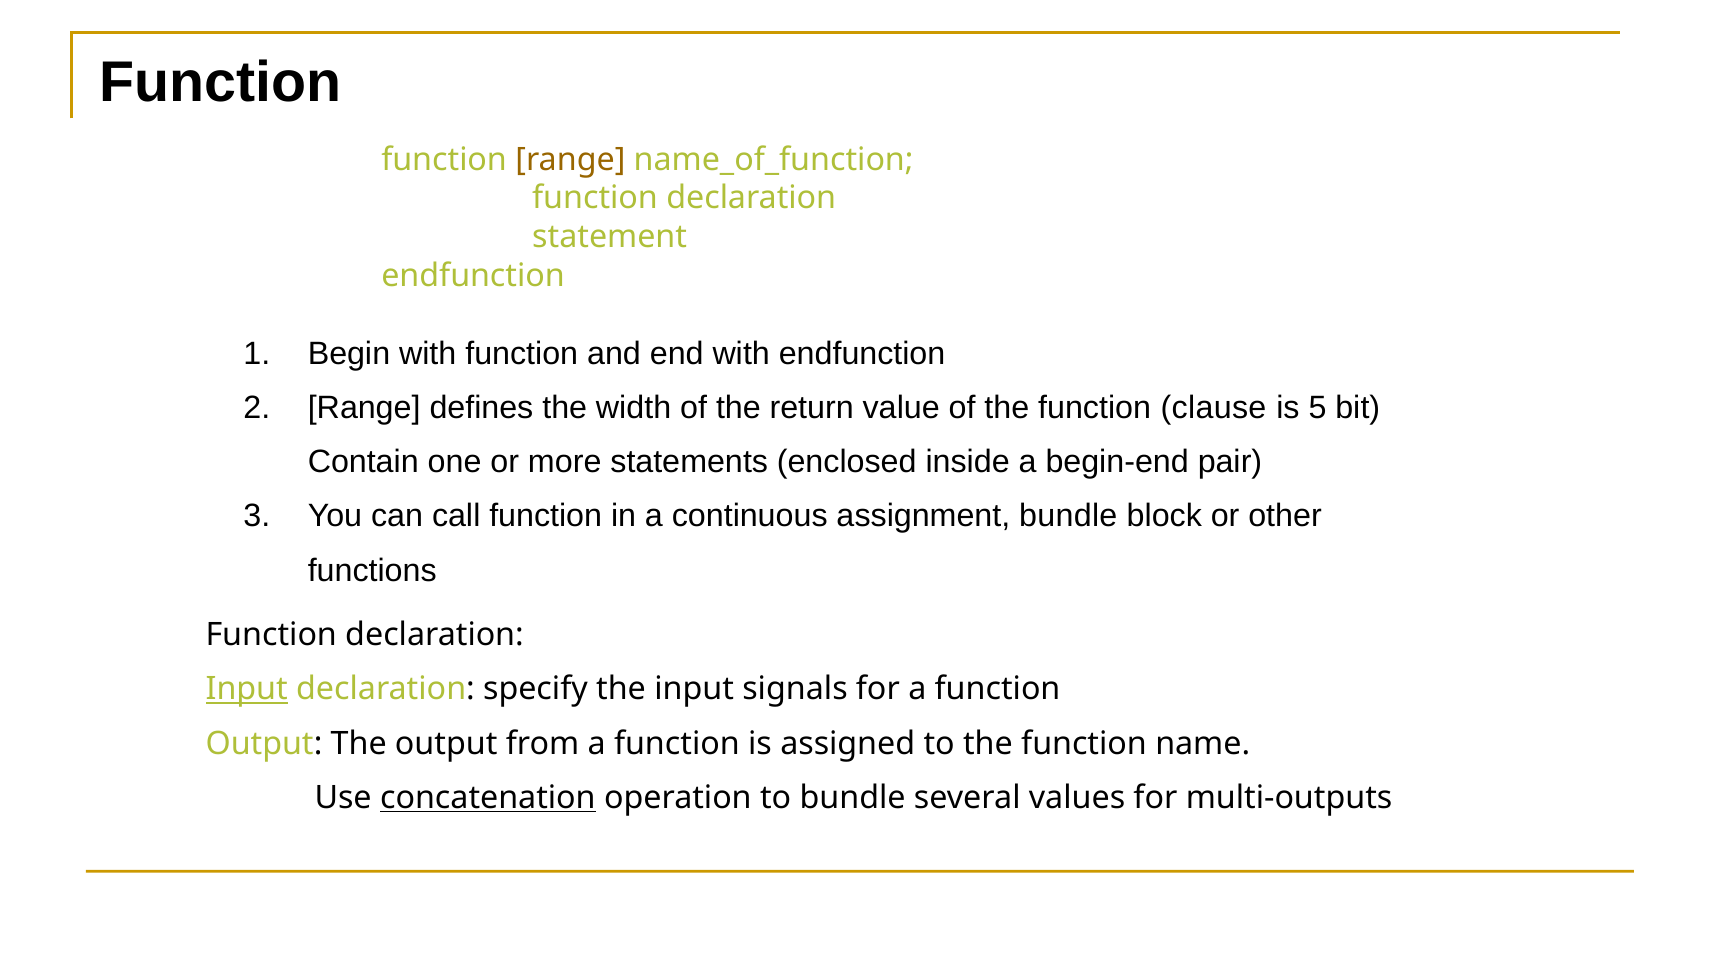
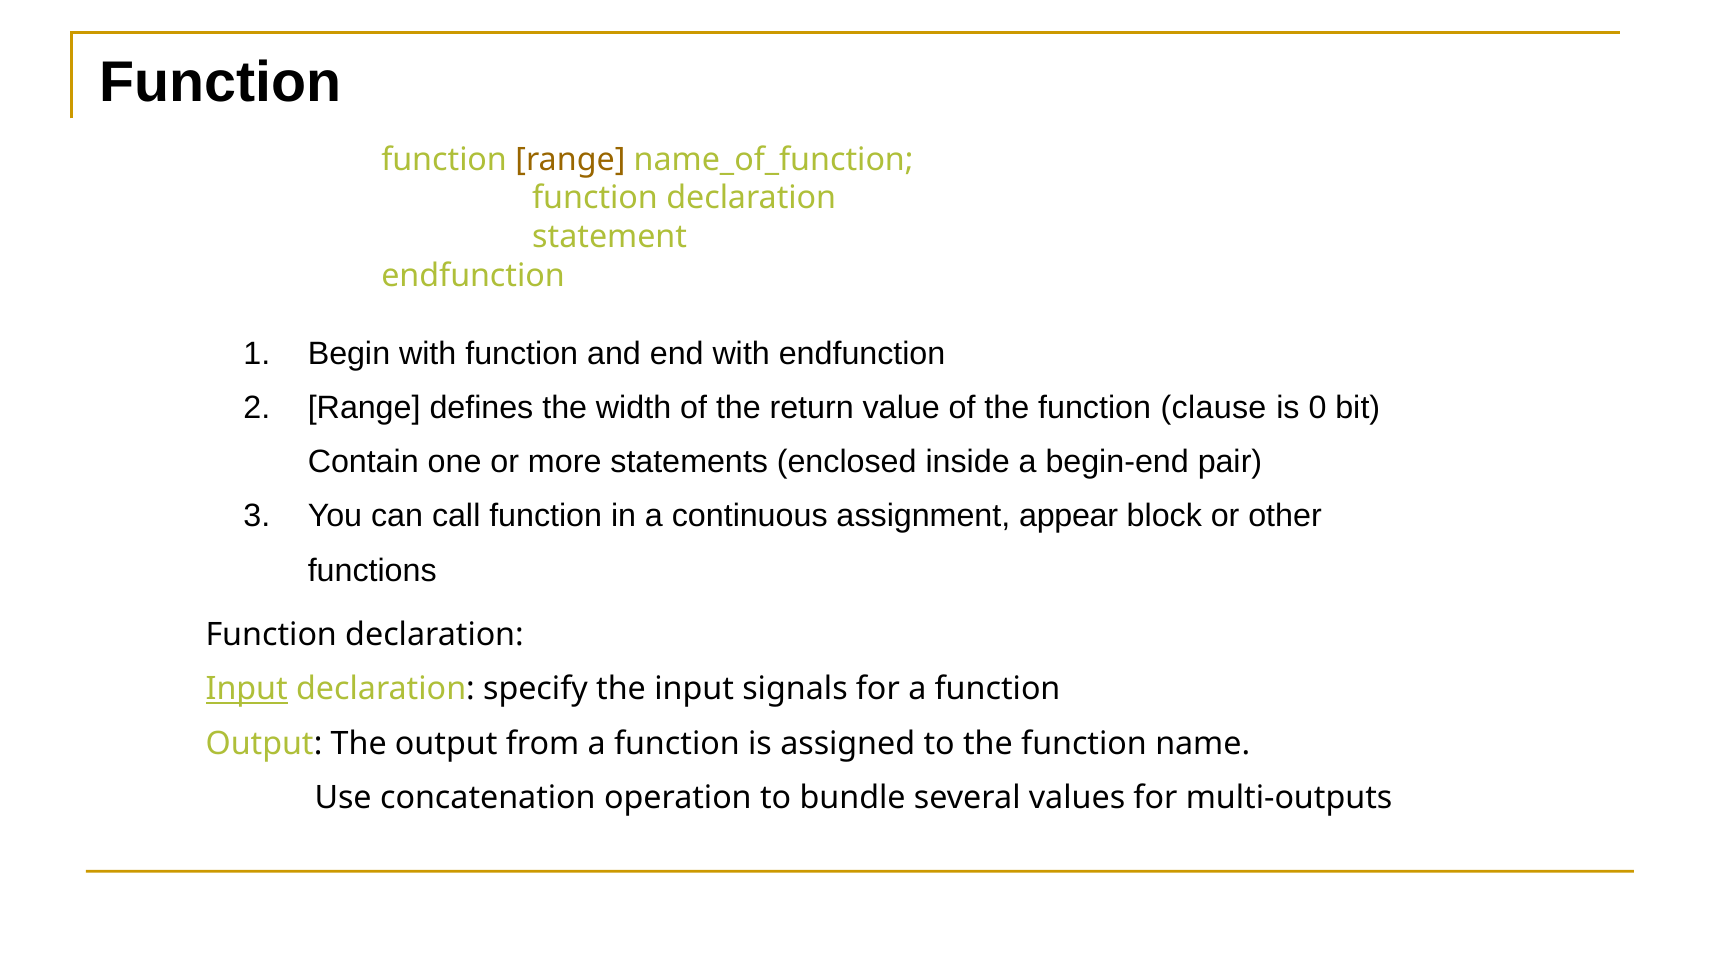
5: 5 -> 0
assignment bundle: bundle -> appear
concatenation underline: present -> none
